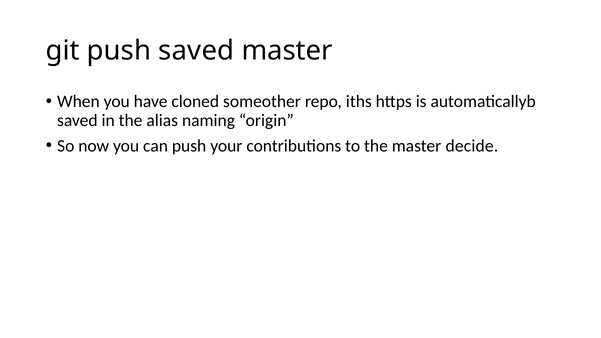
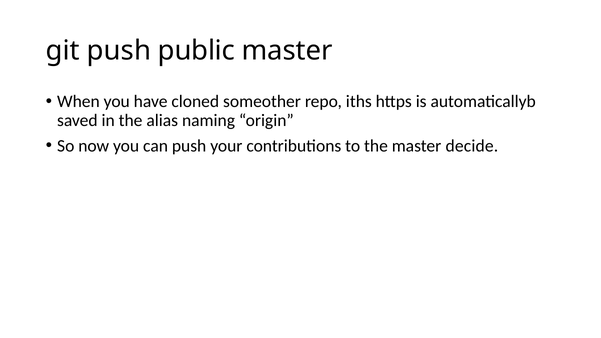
push saved: saved -> public
